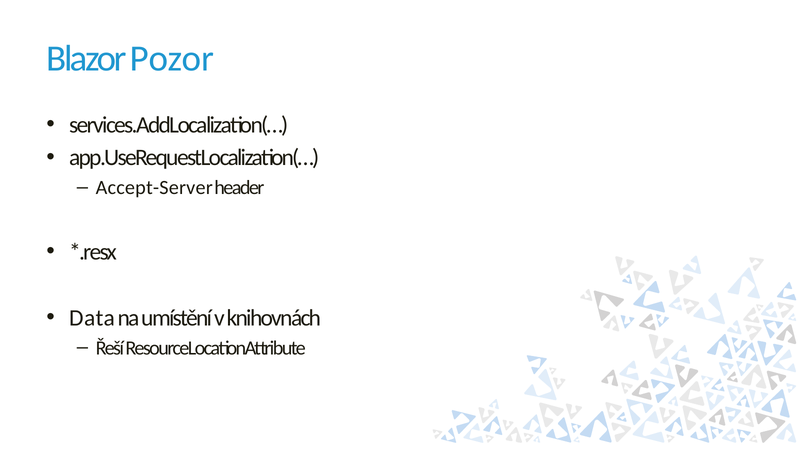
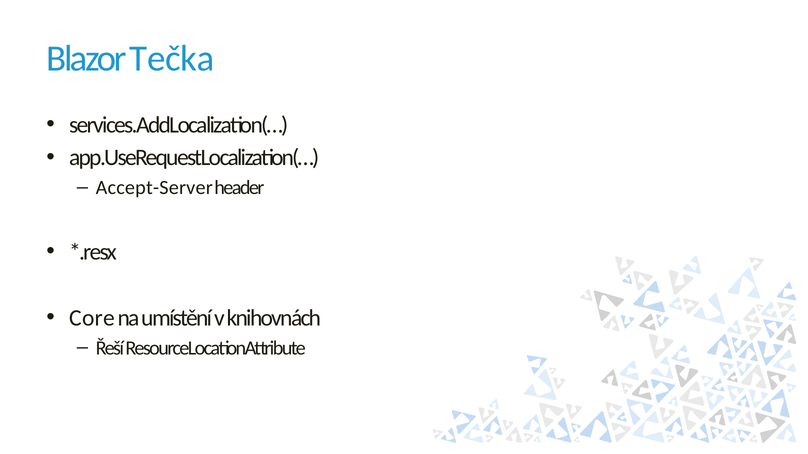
Pozor: Pozor -> Tečka
Data: Data -> Core
